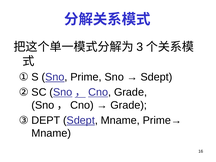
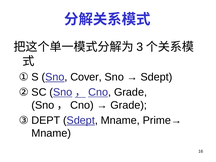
Prime: Prime -> Cover
